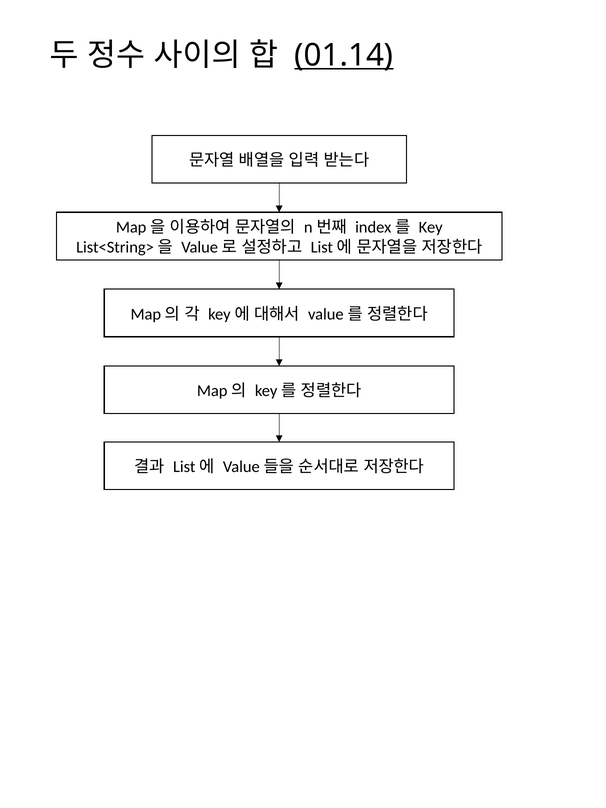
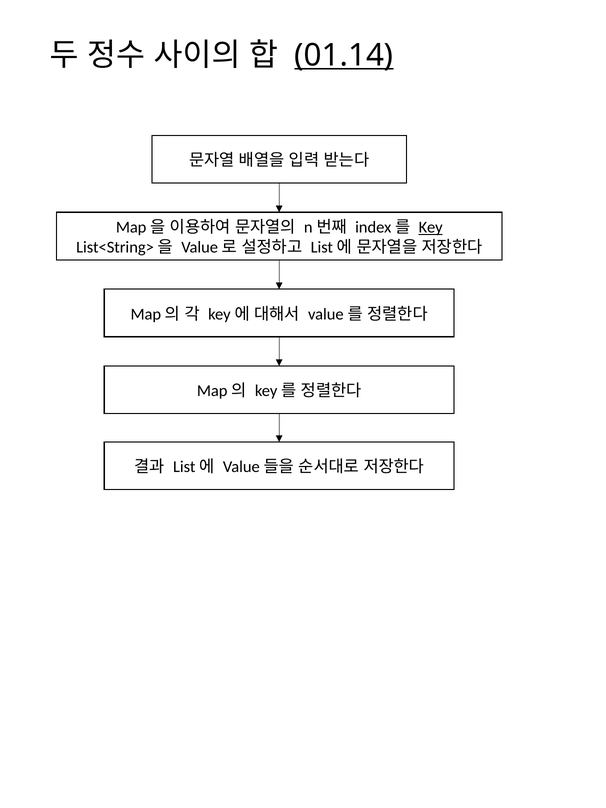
Key underline: none -> present
